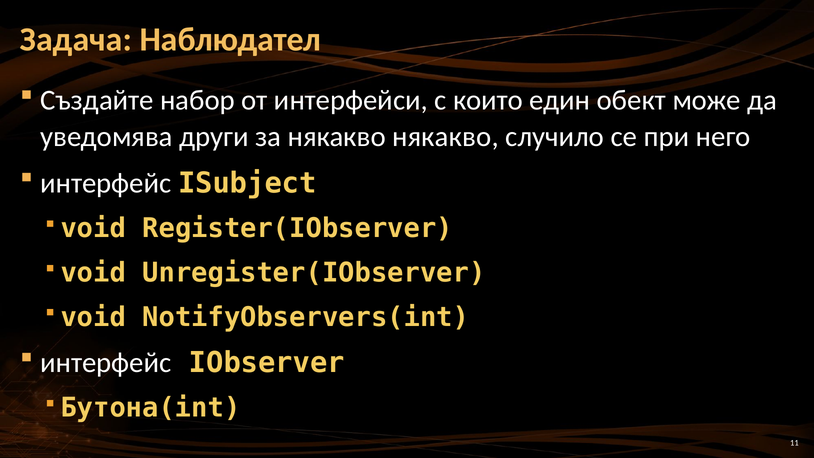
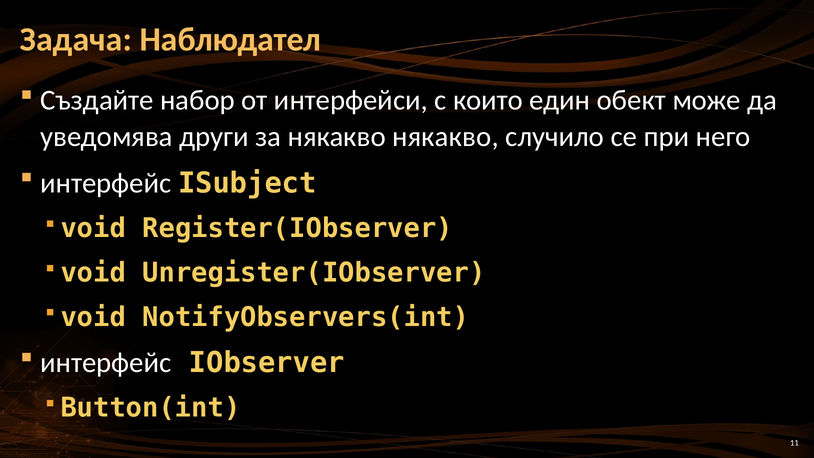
Бутона(int: Бутона(int -> Button(int
